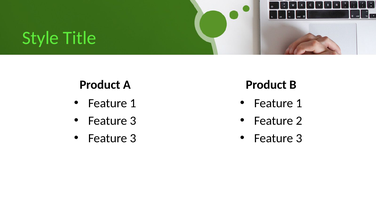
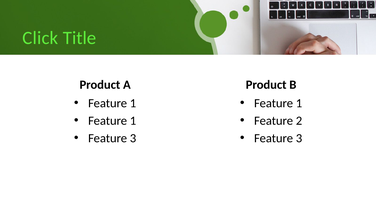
Style: Style -> Click
3 at (133, 121): 3 -> 1
